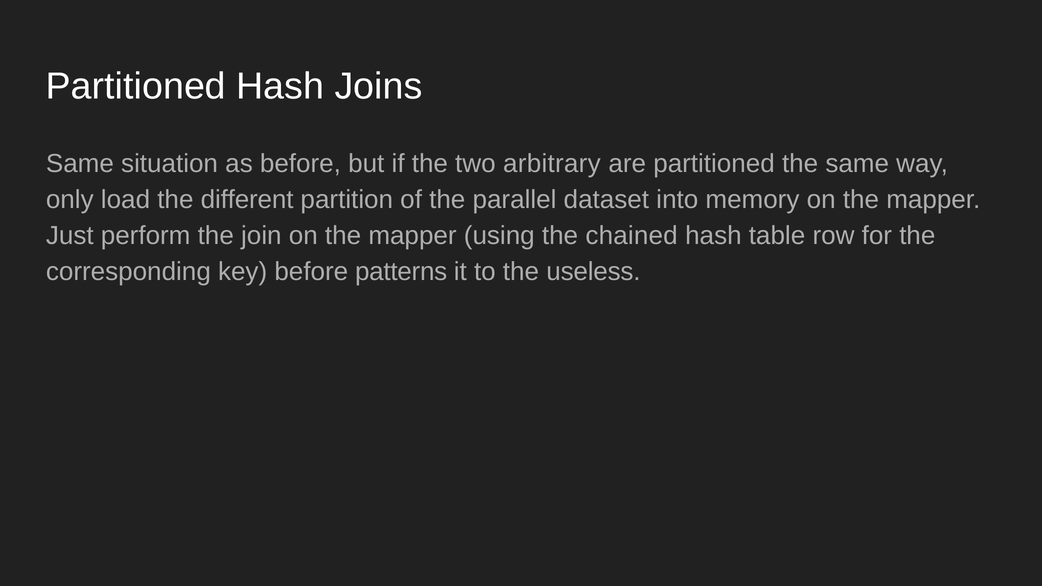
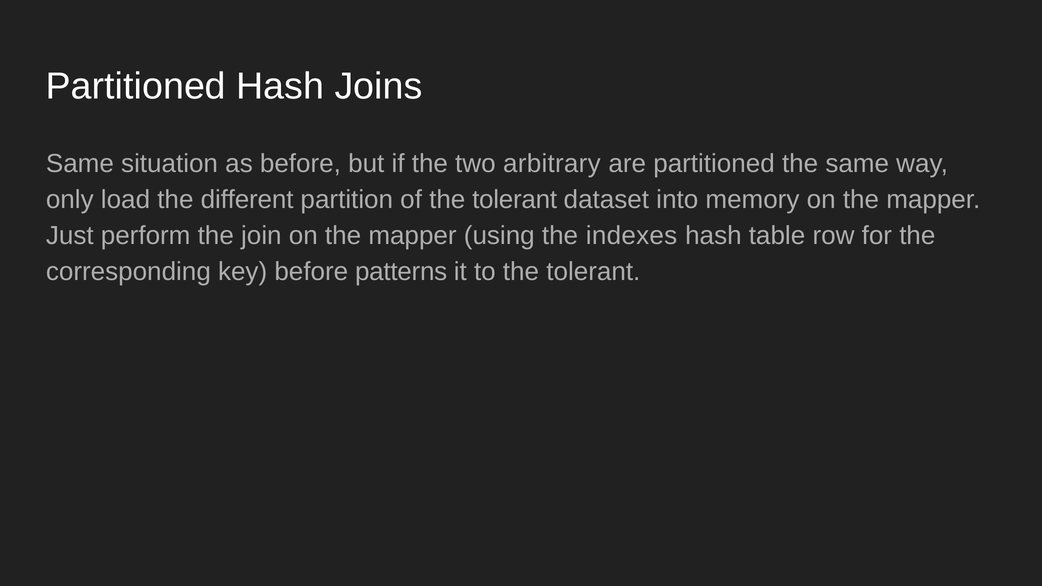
of the parallel: parallel -> tolerant
chained: chained -> indexes
to the useless: useless -> tolerant
